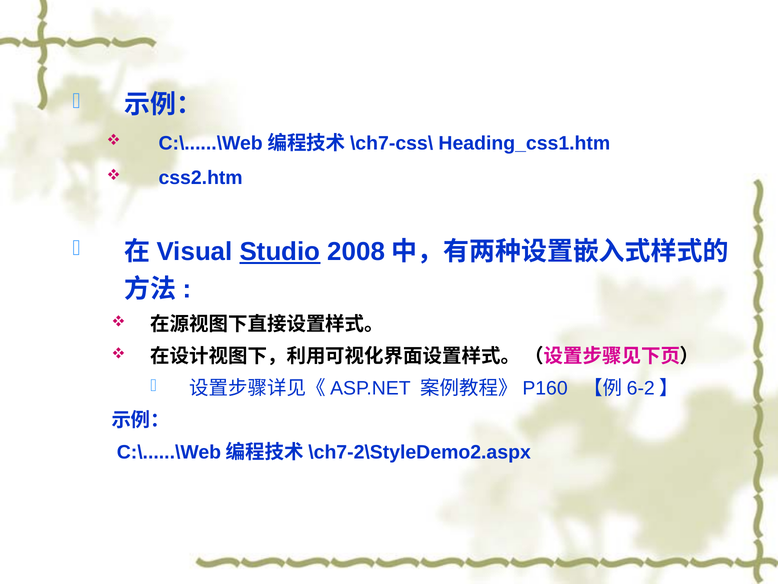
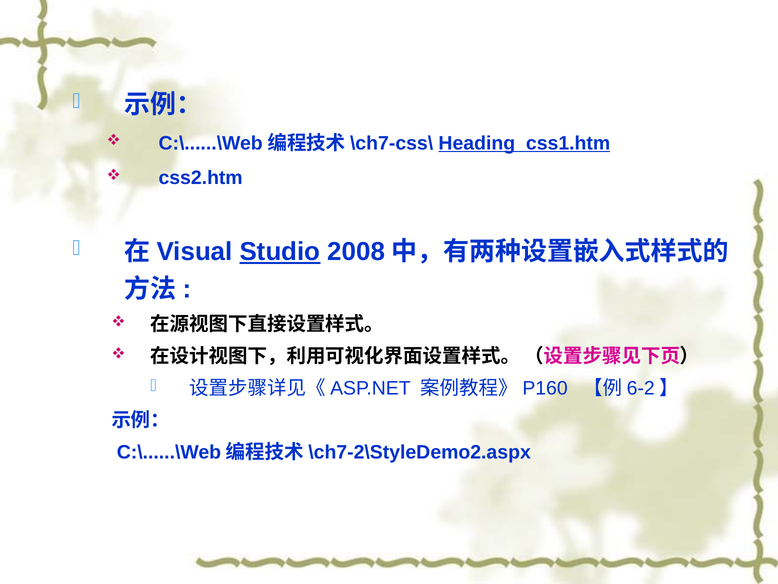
Heading_css1.htm underline: none -> present
